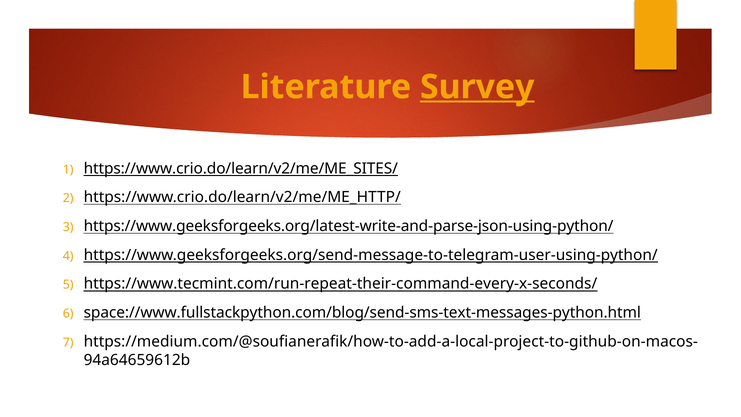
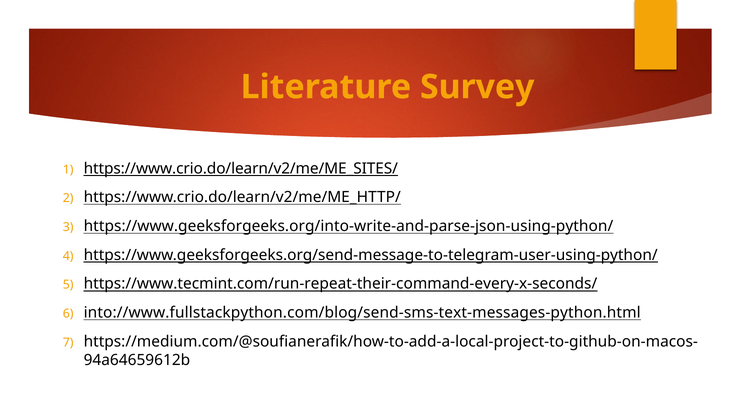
Survey underline: present -> none
https://www.geeksforgeeks.org/latest-write-and-parse-json-using-python/: https://www.geeksforgeeks.org/latest-write-and-parse-json-using-python/ -> https://www.geeksforgeeks.org/into-write-and-parse-json-using-python/
space://www.fullstackpython.com/blog/send-sms-text-messages-python.html: space://www.fullstackpython.com/blog/send-sms-text-messages-python.html -> into://www.fullstackpython.com/blog/send-sms-text-messages-python.html
